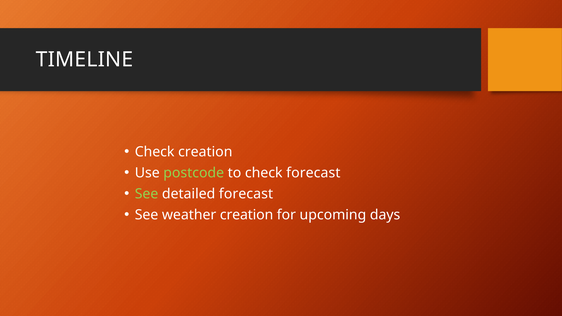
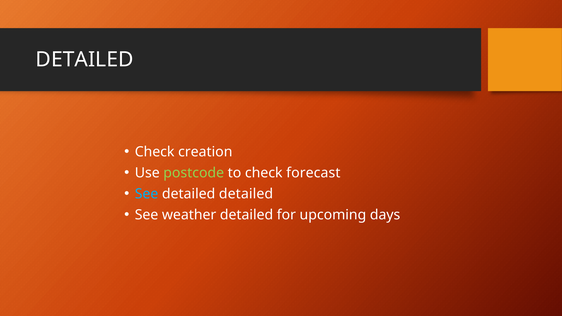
TIMELINE at (85, 59): TIMELINE -> DETAILED
See at (147, 194) colour: light green -> light blue
detailed forecast: forecast -> detailed
weather creation: creation -> detailed
